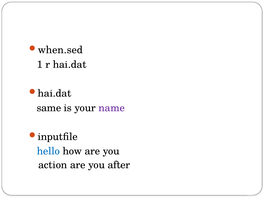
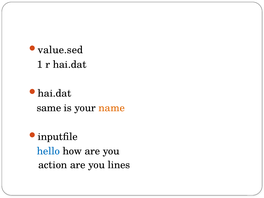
when.sed: when.sed -> value.sed
name colour: purple -> orange
after: after -> lines
